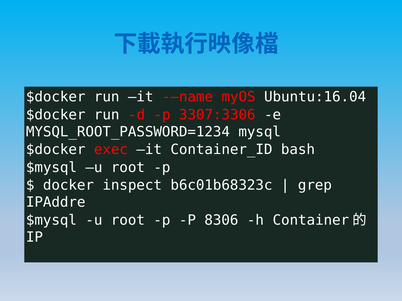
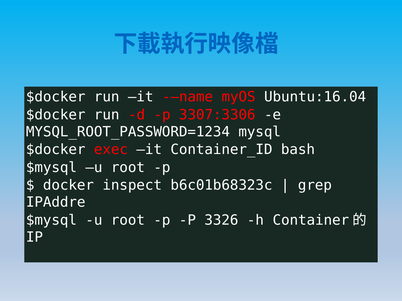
8306: 8306 -> 3326
